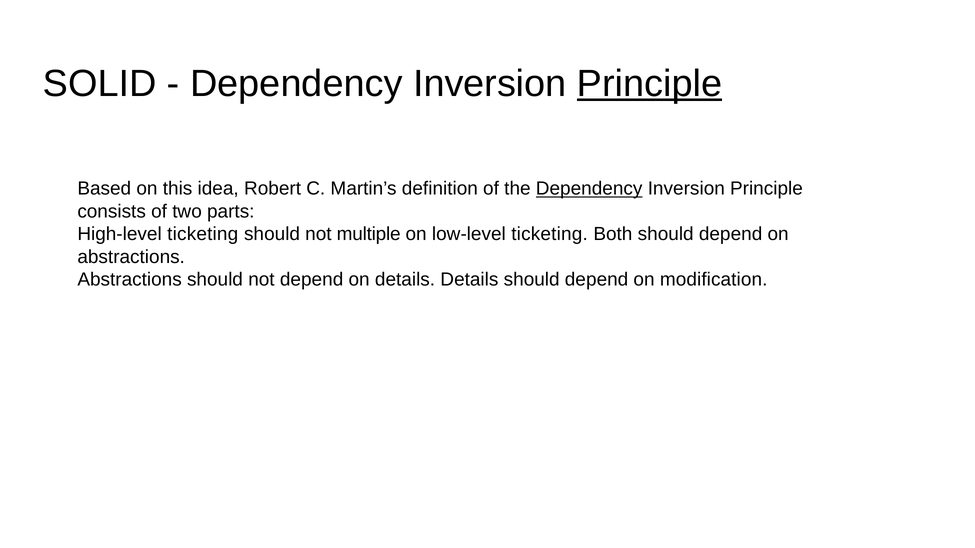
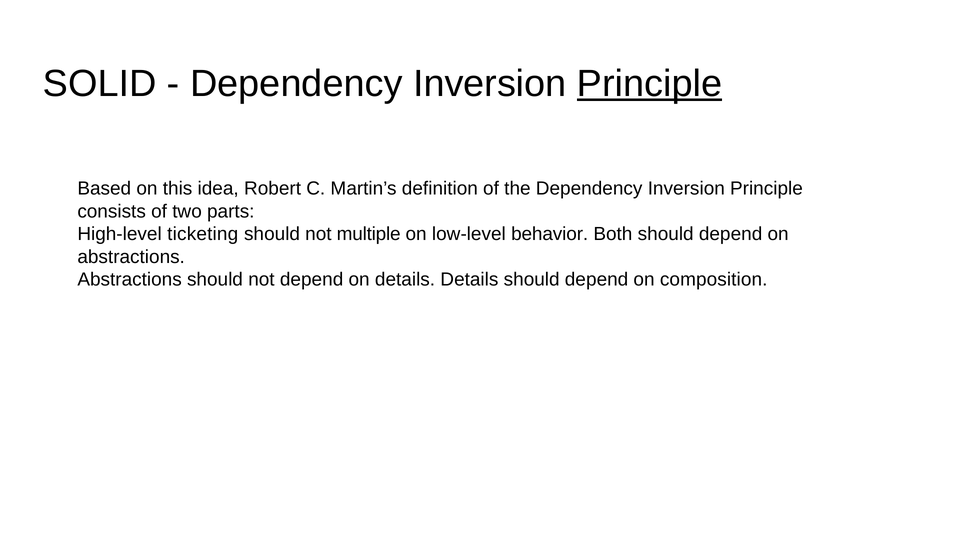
Dependency at (589, 189) underline: present -> none
low-level ticketing: ticketing -> behavior
modification: modification -> composition
